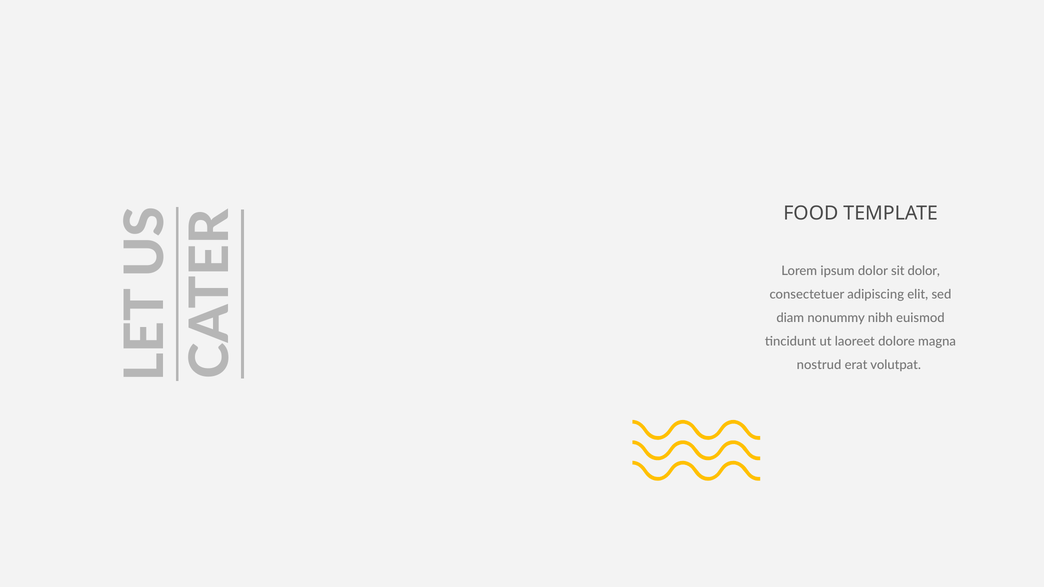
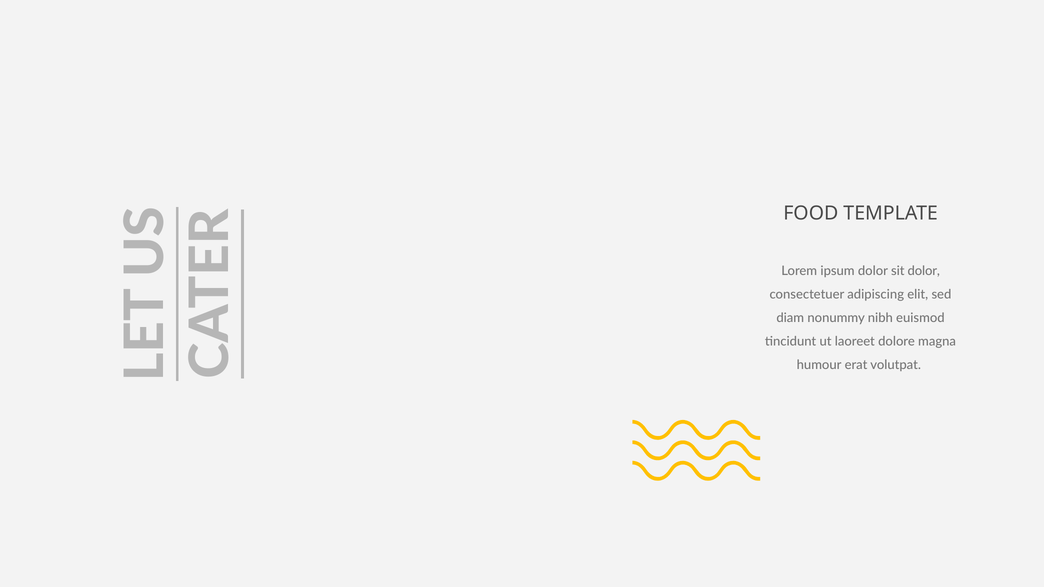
nostrud: nostrud -> humour
